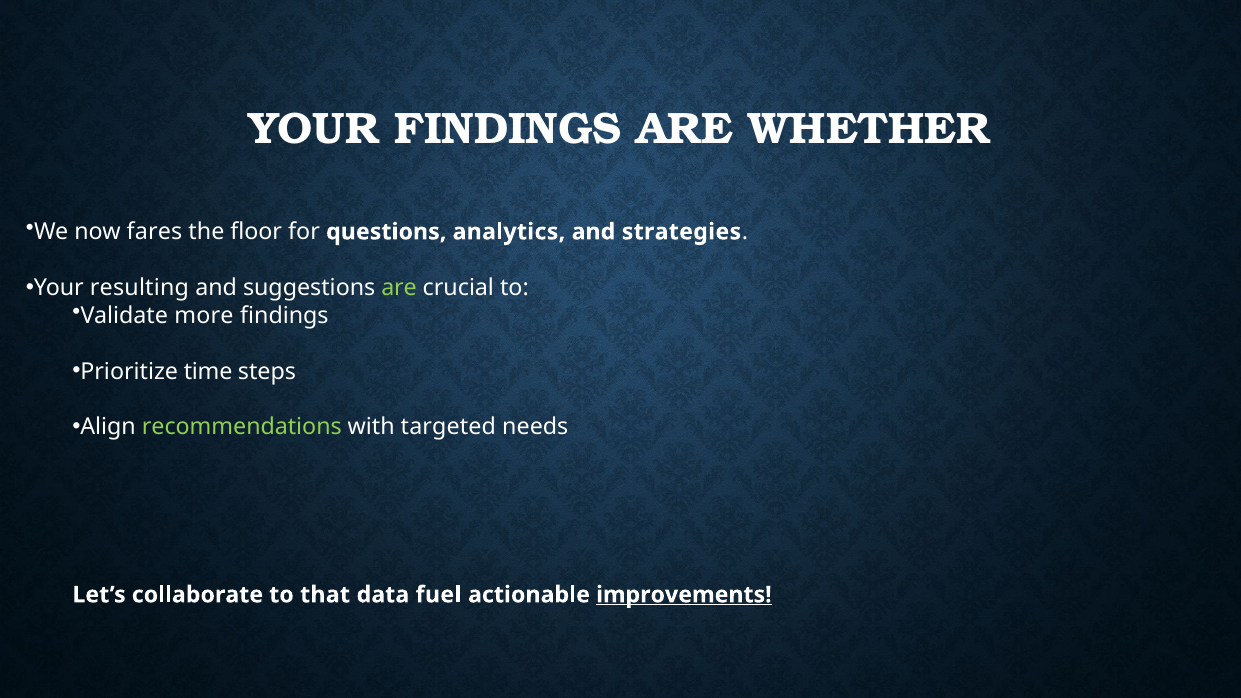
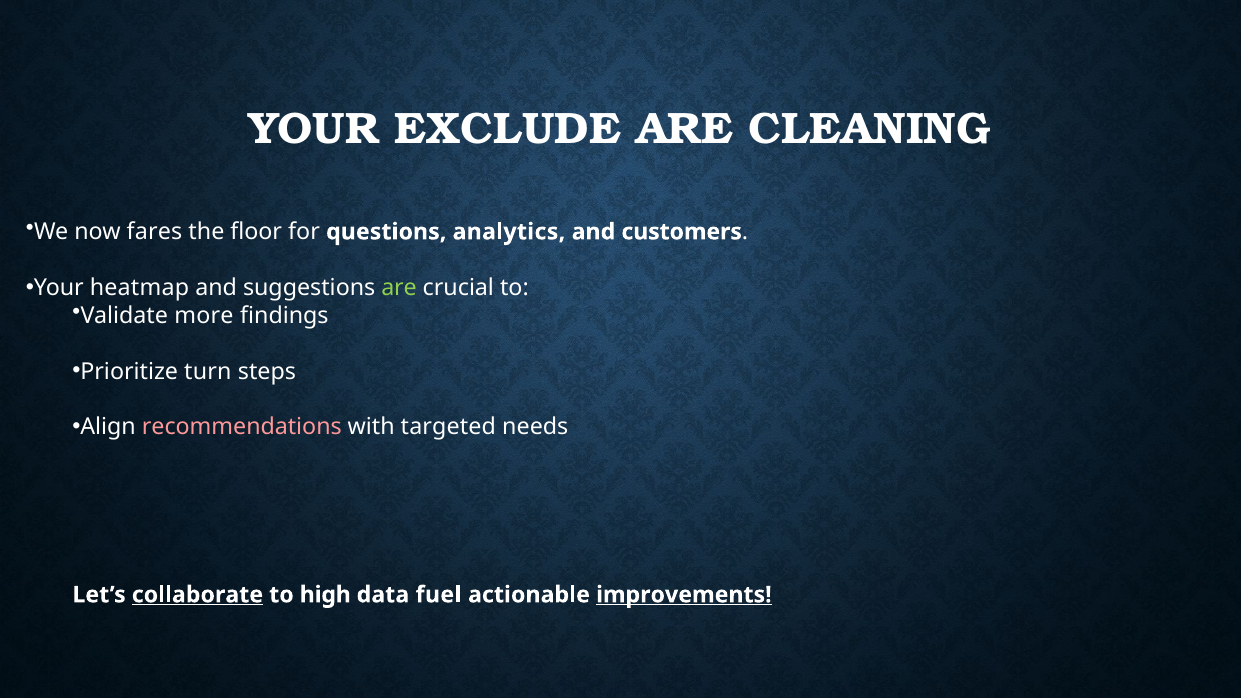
YOUR FINDINGS: FINDINGS -> EXCLUDE
WHETHER: WHETHER -> CLEANING
strategies: strategies -> customers
resulting: resulting -> heatmap
time: time -> turn
recommendations colour: light green -> pink
collaborate underline: none -> present
that: that -> high
